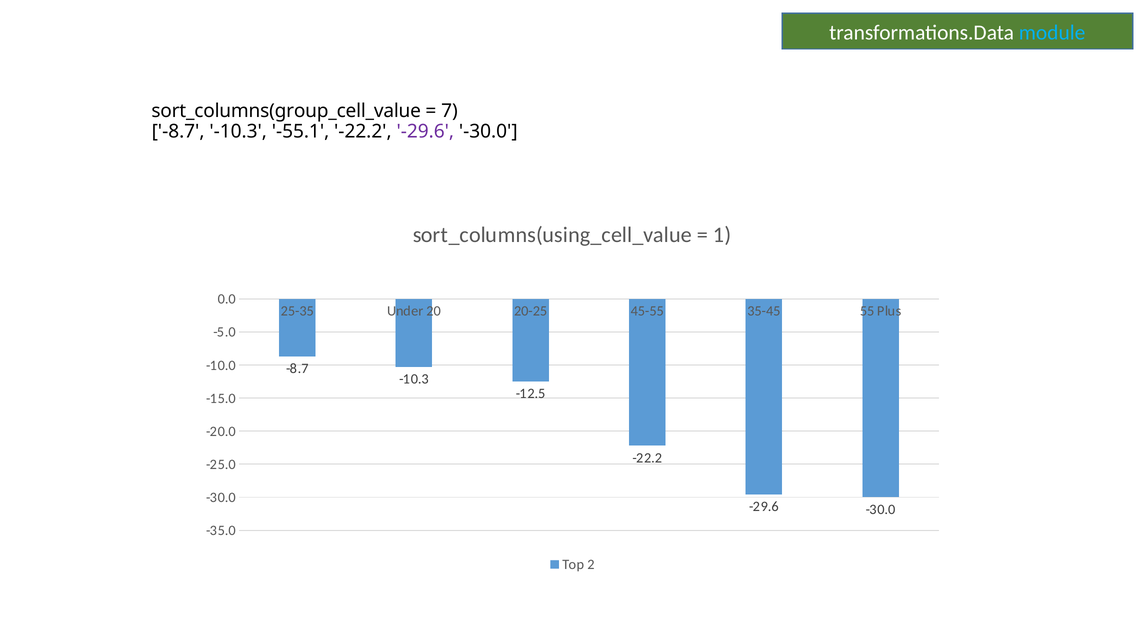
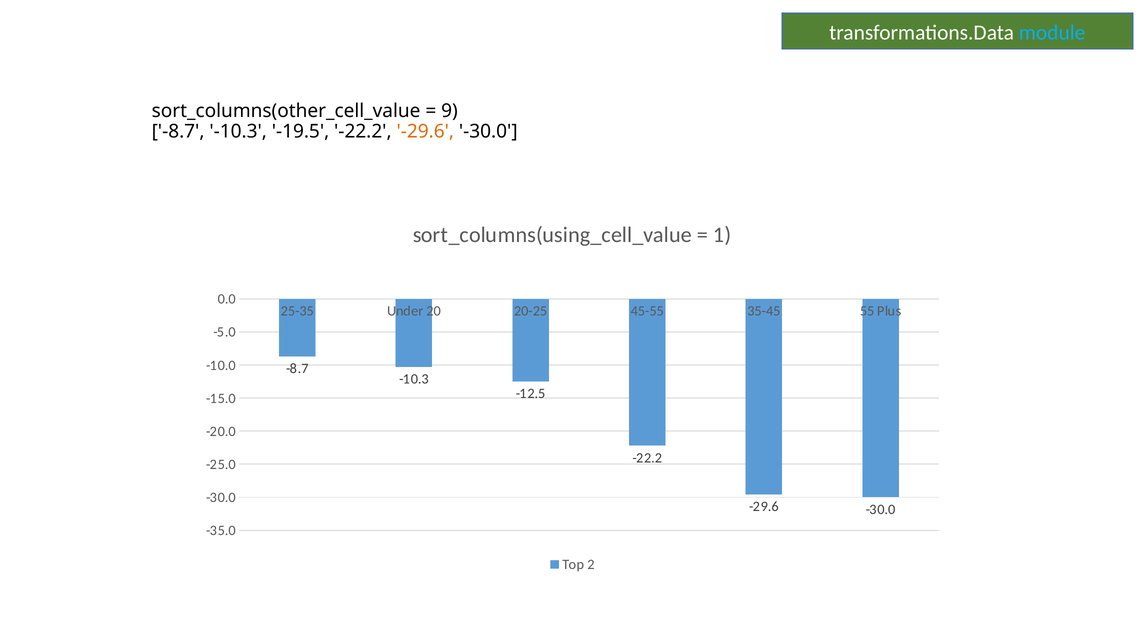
sort_columns(group_cell_value: sort_columns(group_cell_value -> sort_columns(other_cell_value
7: 7 -> 9
-55.1: -55.1 -> -19.5
-29.6 at (425, 131) colour: purple -> orange
